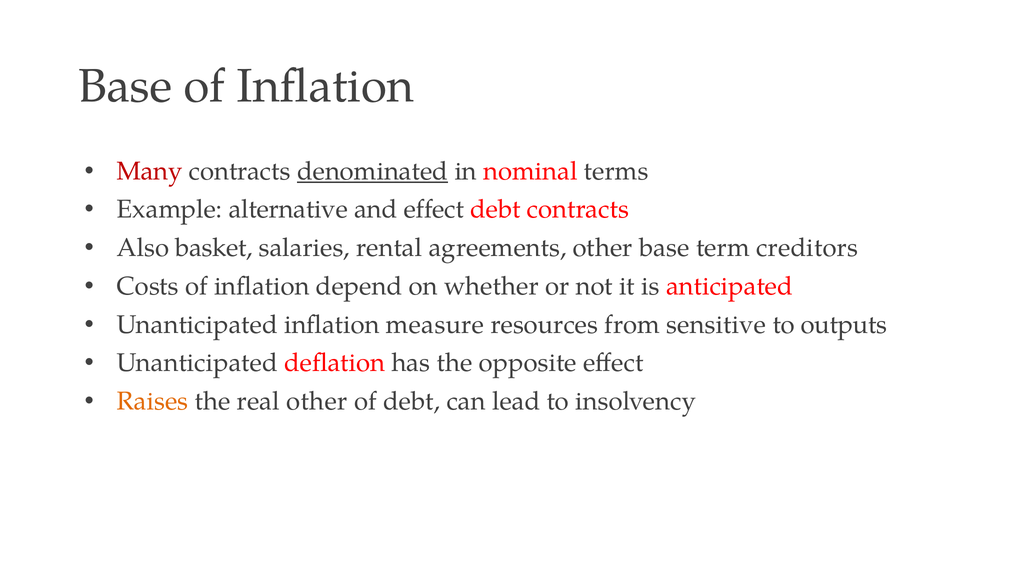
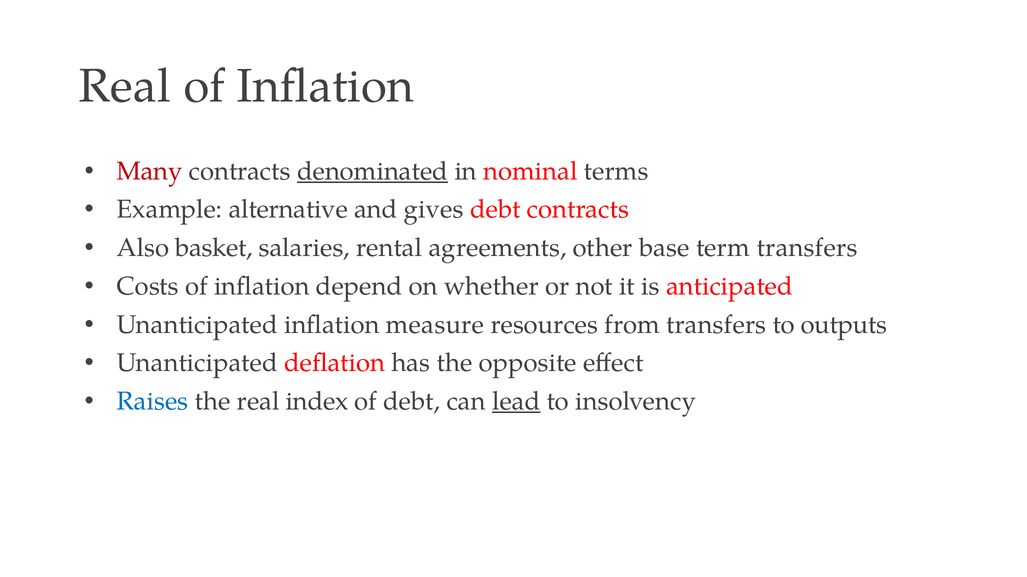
Base at (125, 86): Base -> Real
and effect: effect -> gives
term creditors: creditors -> transfers
from sensitive: sensitive -> transfers
Raises colour: orange -> blue
real other: other -> index
lead underline: none -> present
